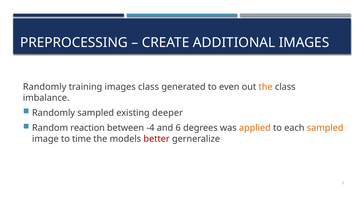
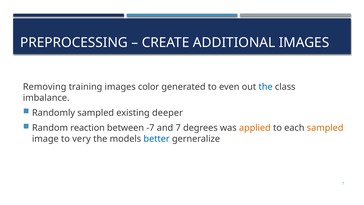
Randomly at (45, 87): Randomly -> Removing
images class: class -> color
the at (266, 87) colour: orange -> blue
-4: -4 -> -7
and 6: 6 -> 7
time: time -> very
better colour: red -> blue
